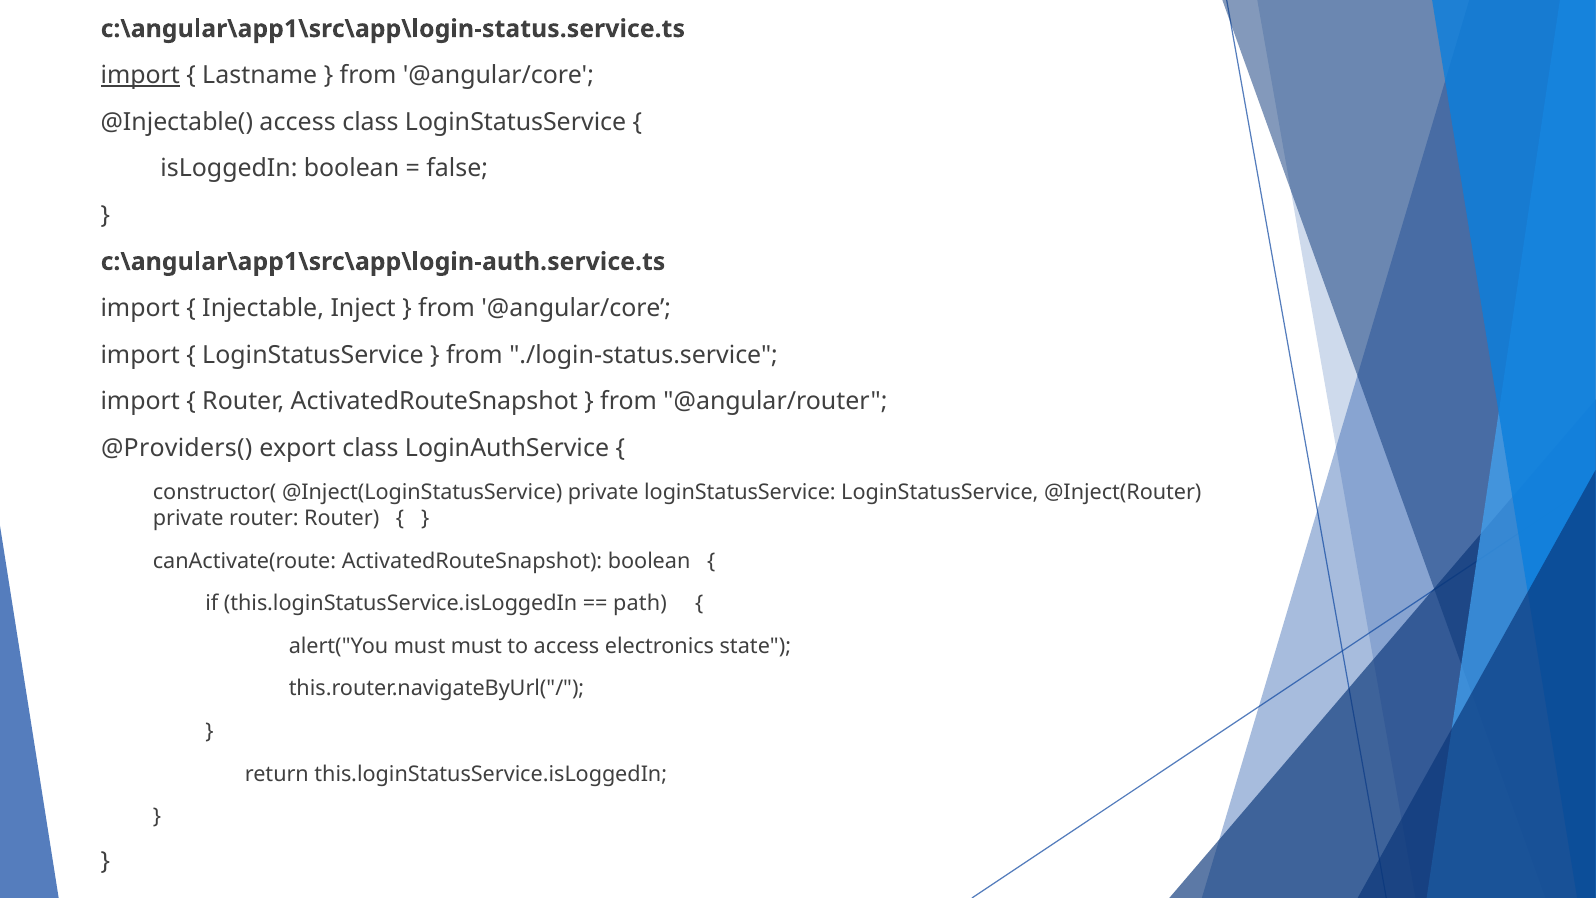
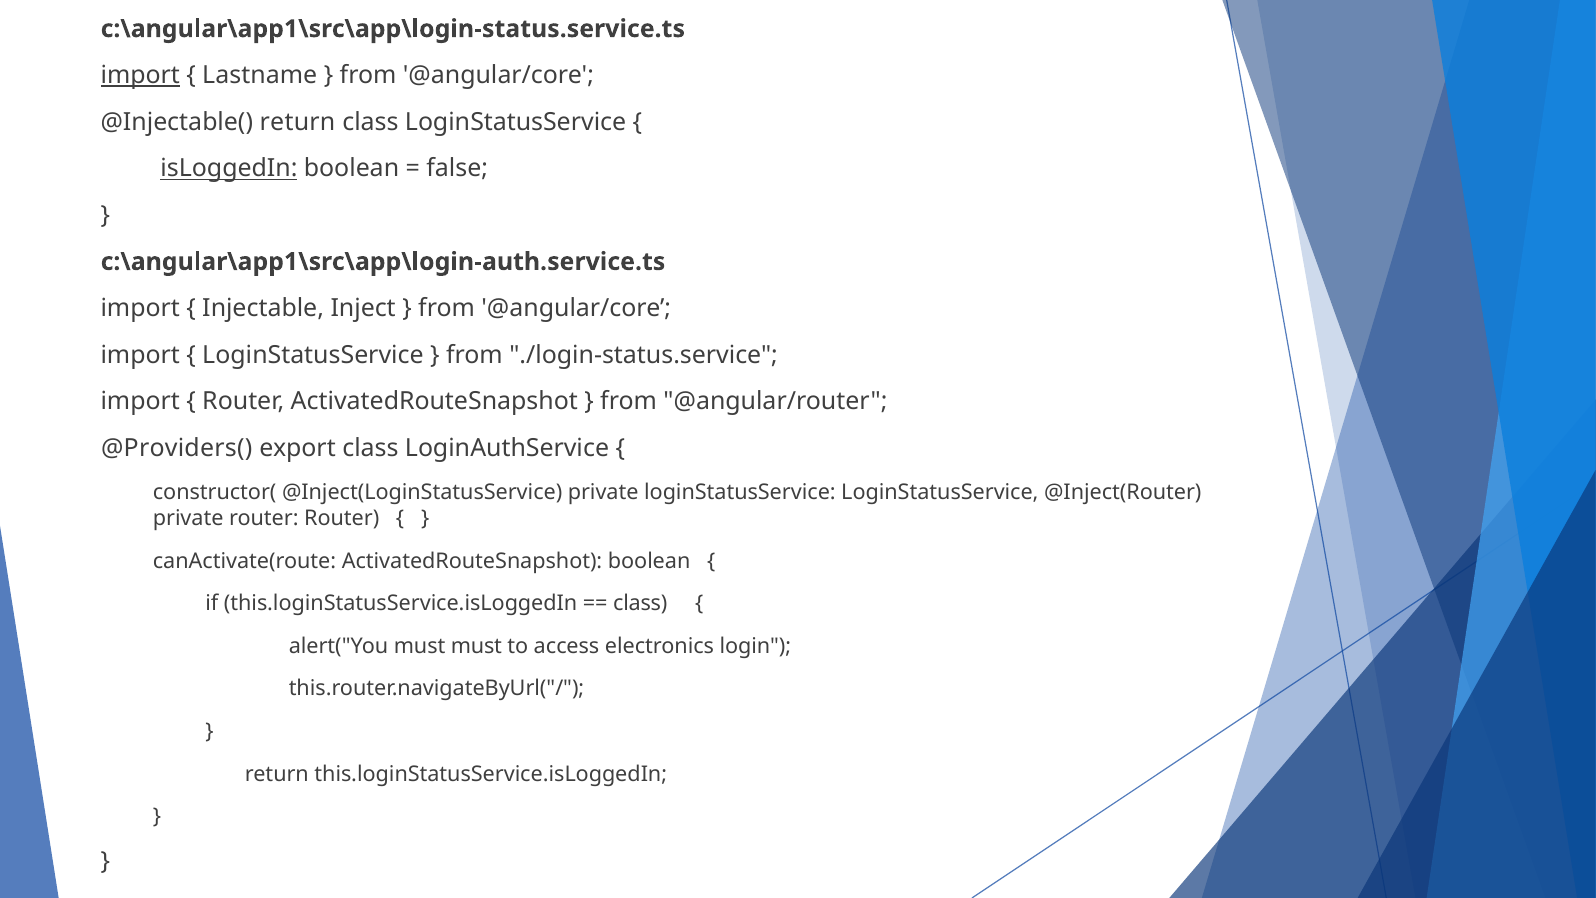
@Injectable( access: access -> return
isLoggedIn underline: none -> present
path at (640, 603): path -> class
state: state -> login
